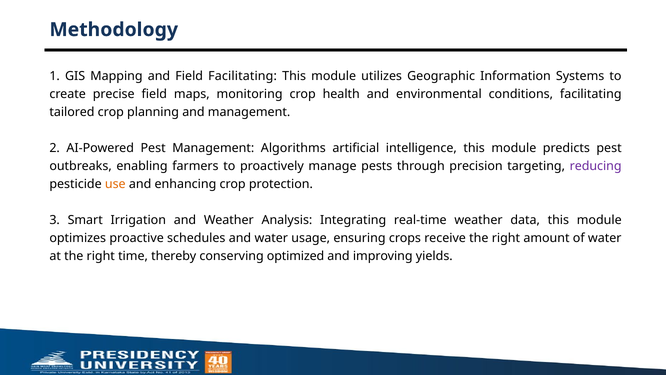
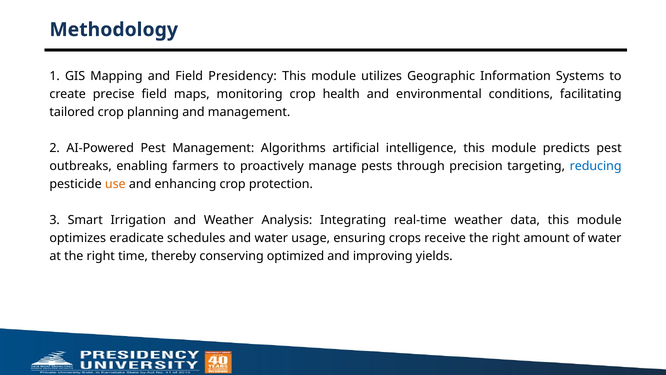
Field Facilitating: Facilitating -> Presidency
reducing colour: purple -> blue
proactive: proactive -> eradicate
